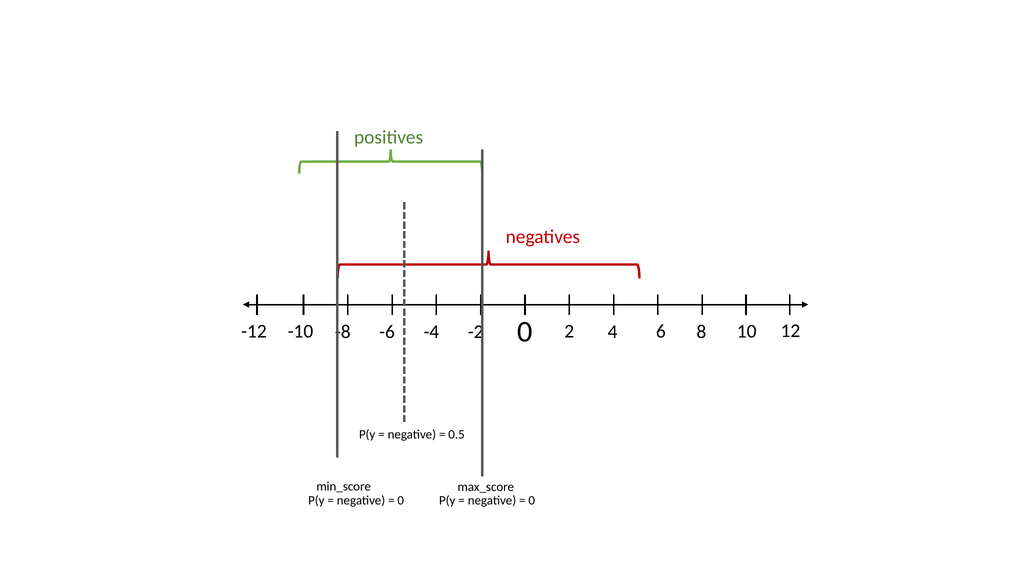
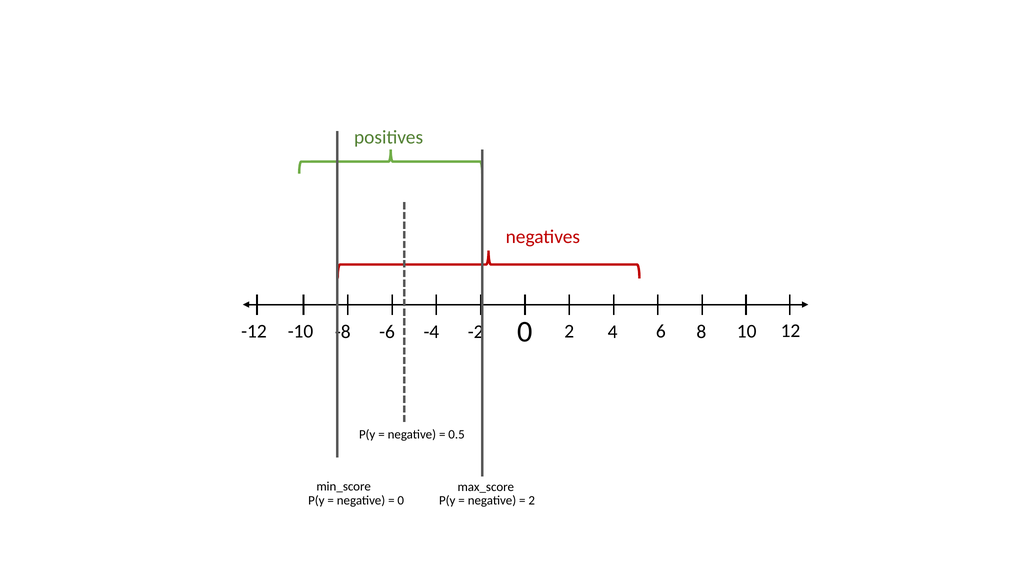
0 at (532, 500): 0 -> 2
